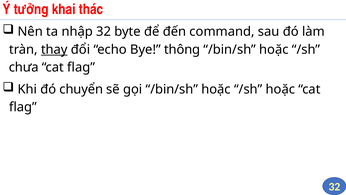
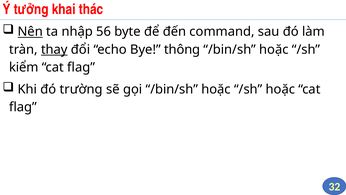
Nên underline: none -> present
nhập 32: 32 -> 56
chưa: chưa -> kiểm
chuyển: chuyển -> trường
